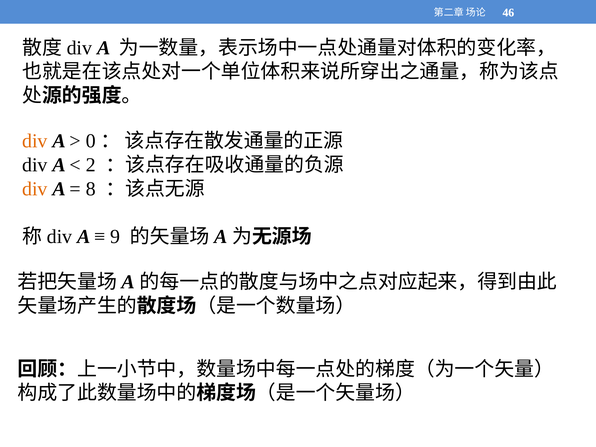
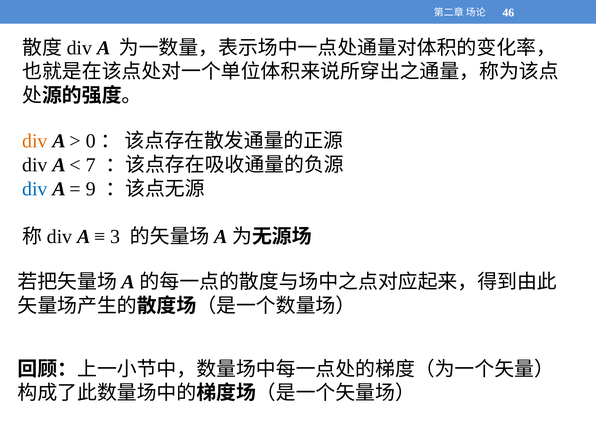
2: 2 -> 7
div at (35, 189) colour: orange -> blue
8: 8 -> 9
9: 9 -> 3
